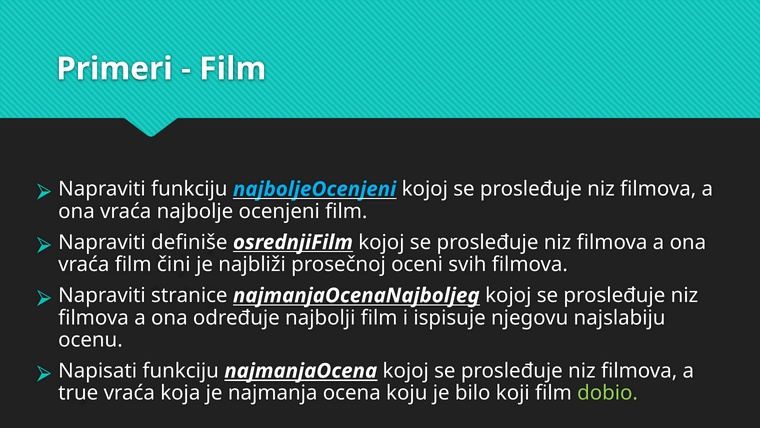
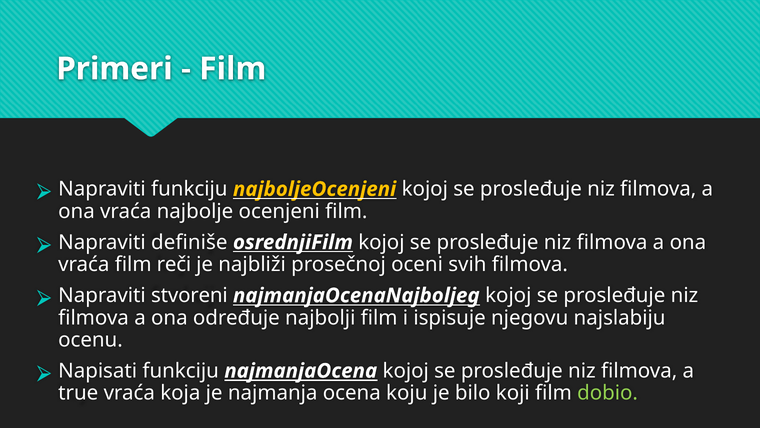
najboljeOcenjeni colour: light blue -> yellow
čini: čini -> reči
stranice: stranice -> stvoreni
